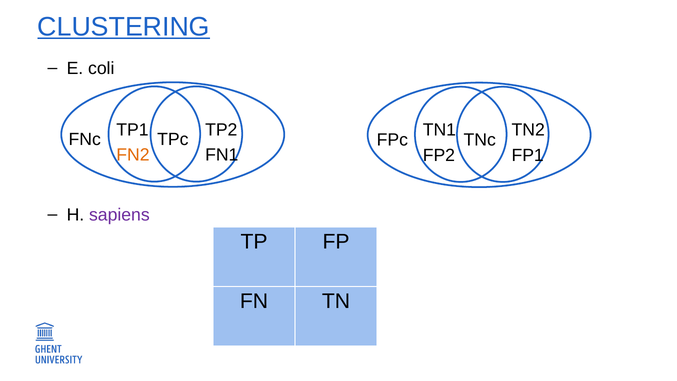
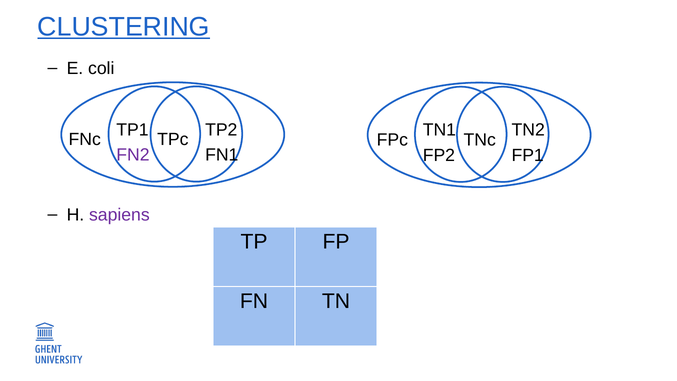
FN2 colour: orange -> purple
